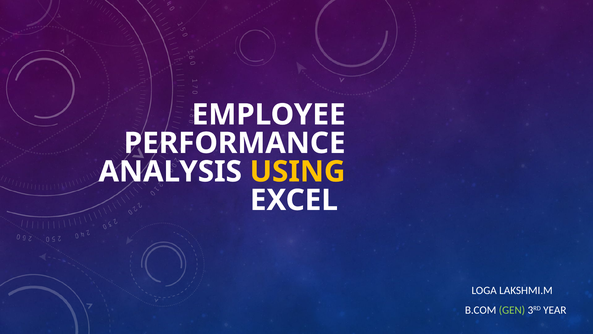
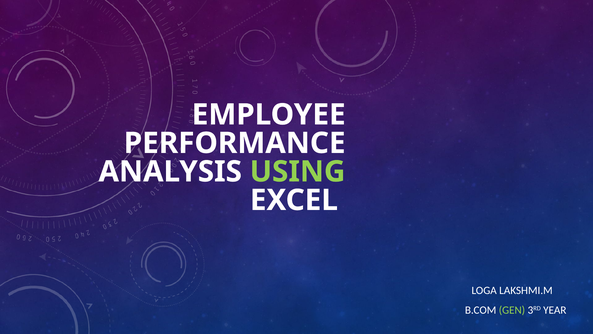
USING colour: yellow -> light green
